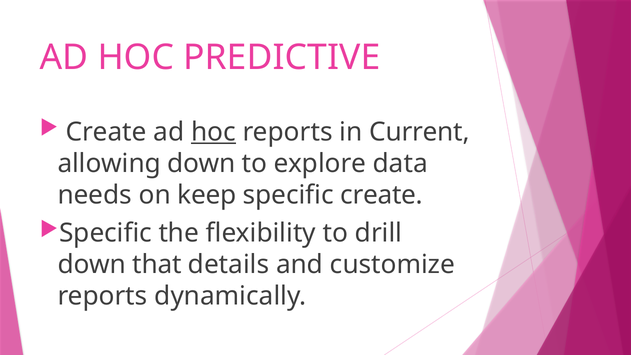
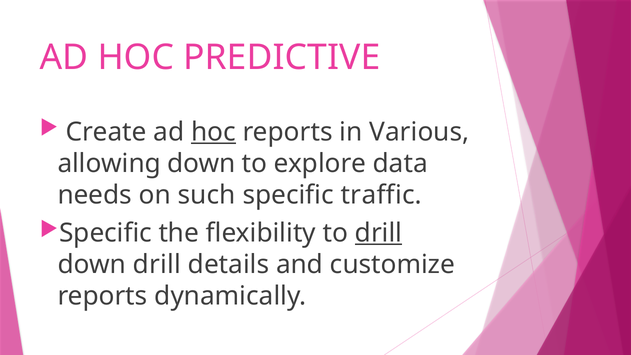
Current: Current -> Various
keep: keep -> such
specific create: create -> traffic
drill at (379, 233) underline: none -> present
down that: that -> drill
